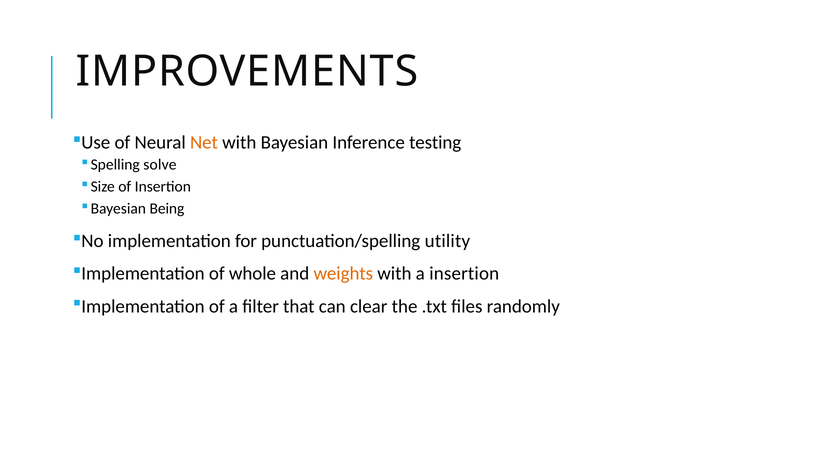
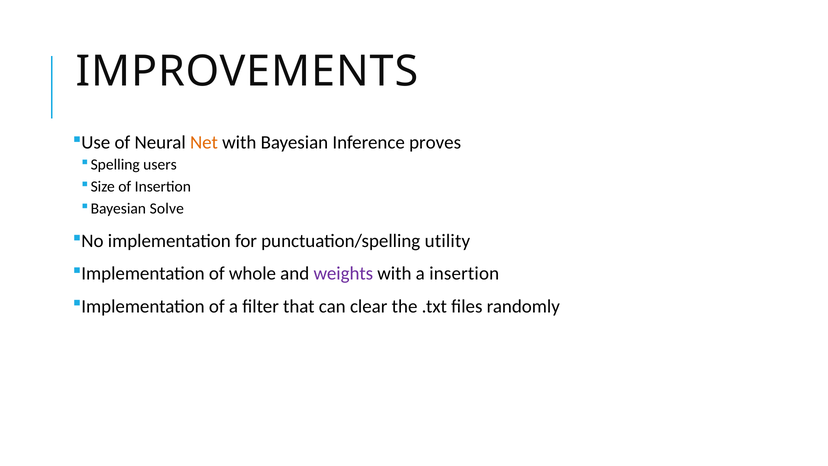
testing: testing -> proves
solve: solve -> users
Being: Being -> Solve
weights colour: orange -> purple
